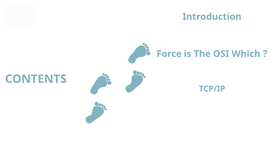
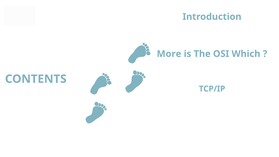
Force: Force -> More
